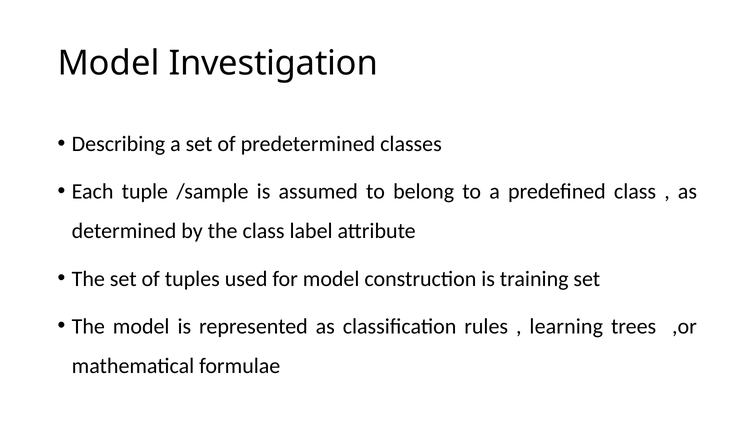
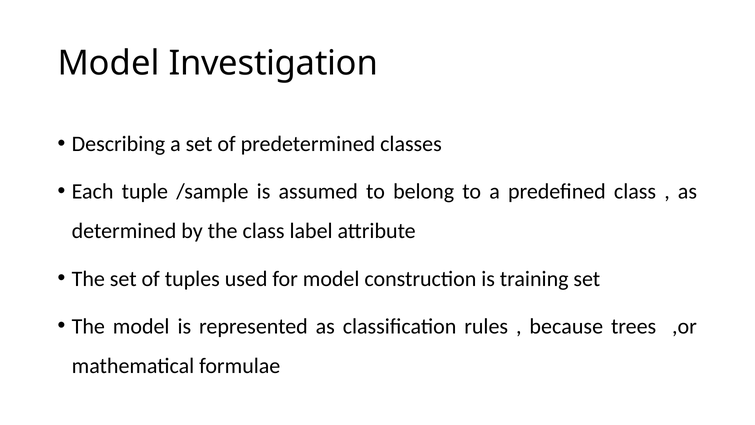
learning: learning -> because
